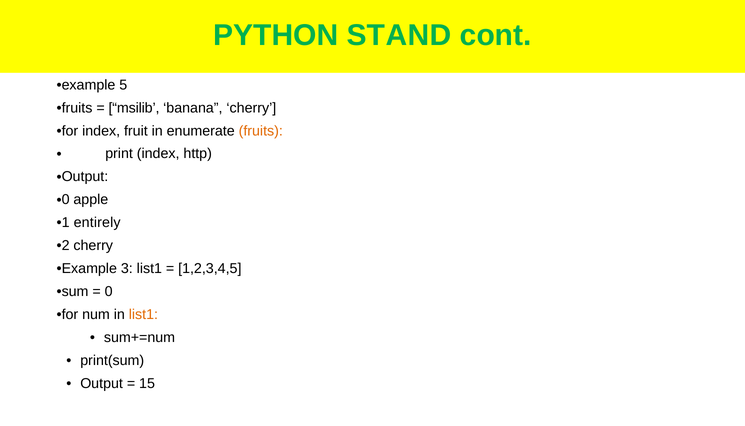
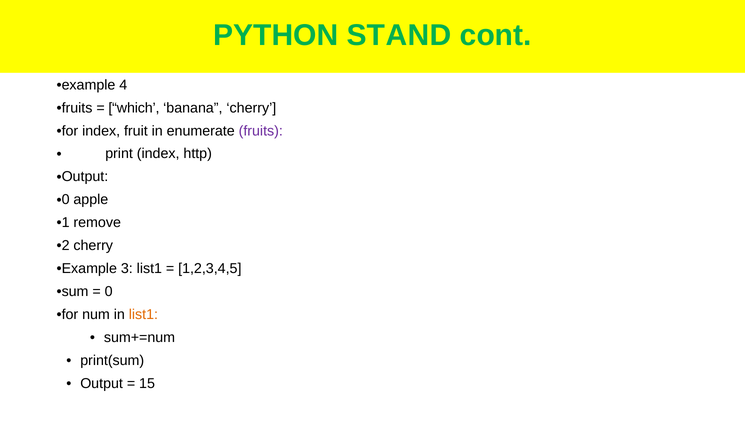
5: 5 -> 4
msilib: msilib -> which
fruits at (261, 131) colour: orange -> purple
entirely: entirely -> remove
